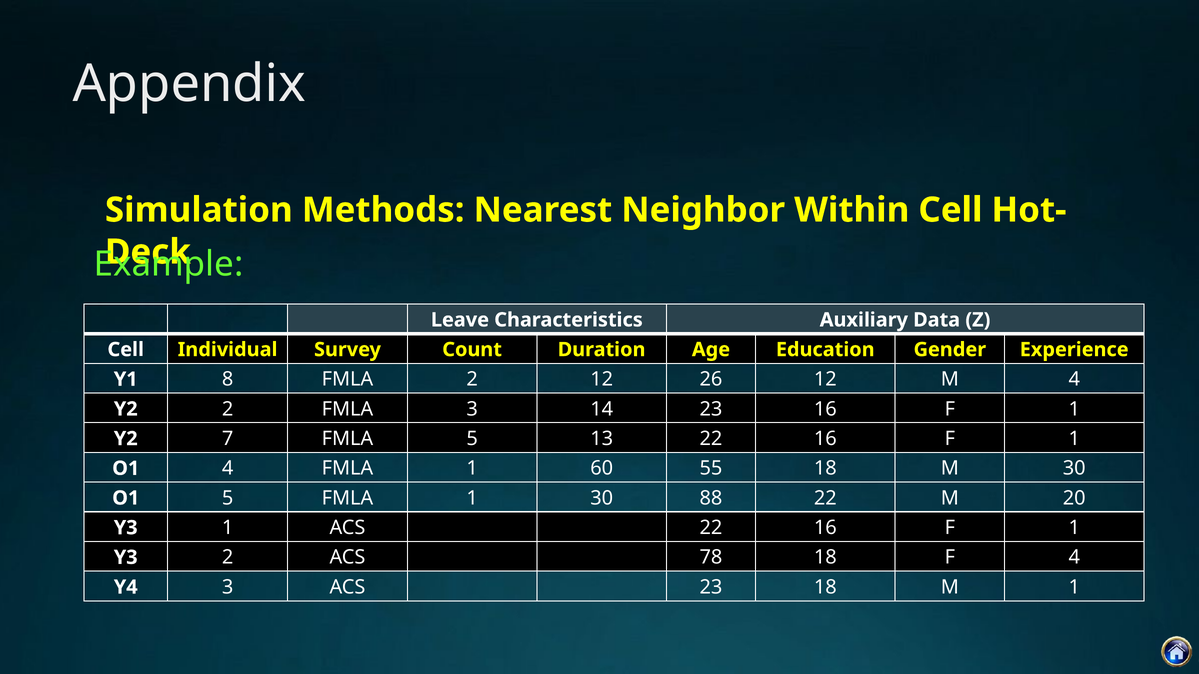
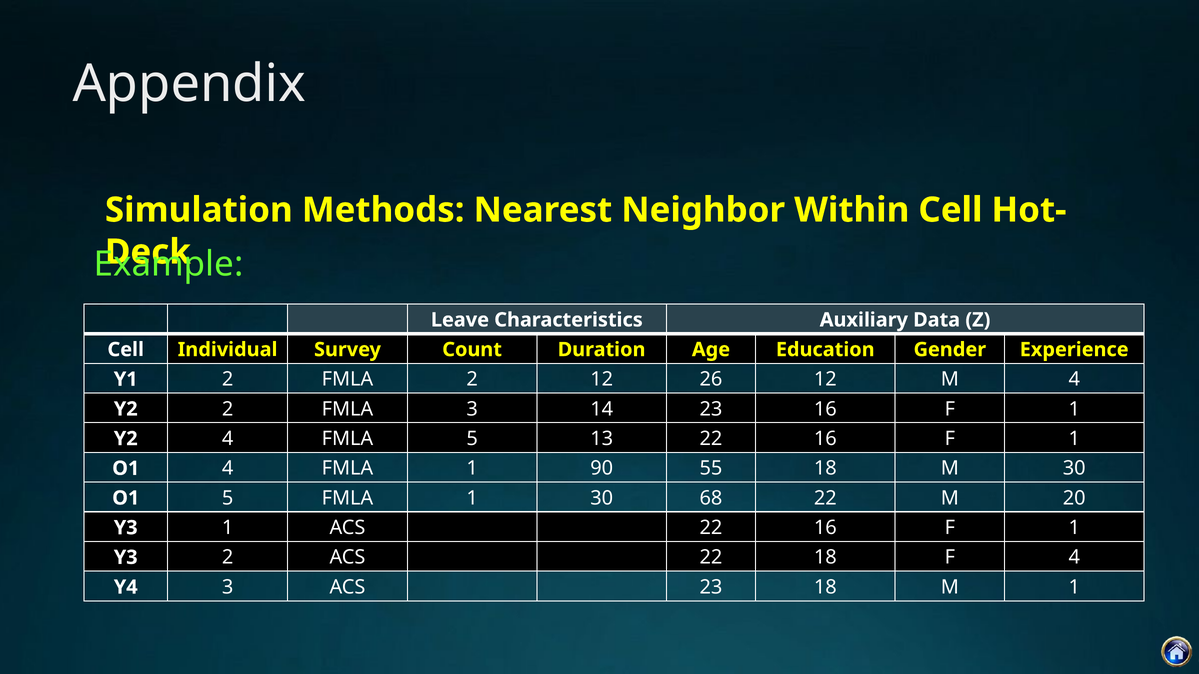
8 at (228, 380): 8 -> 2
Y2 7: 7 -> 4
60: 60 -> 90
88: 88 -> 68
2 ACS 78: 78 -> 22
